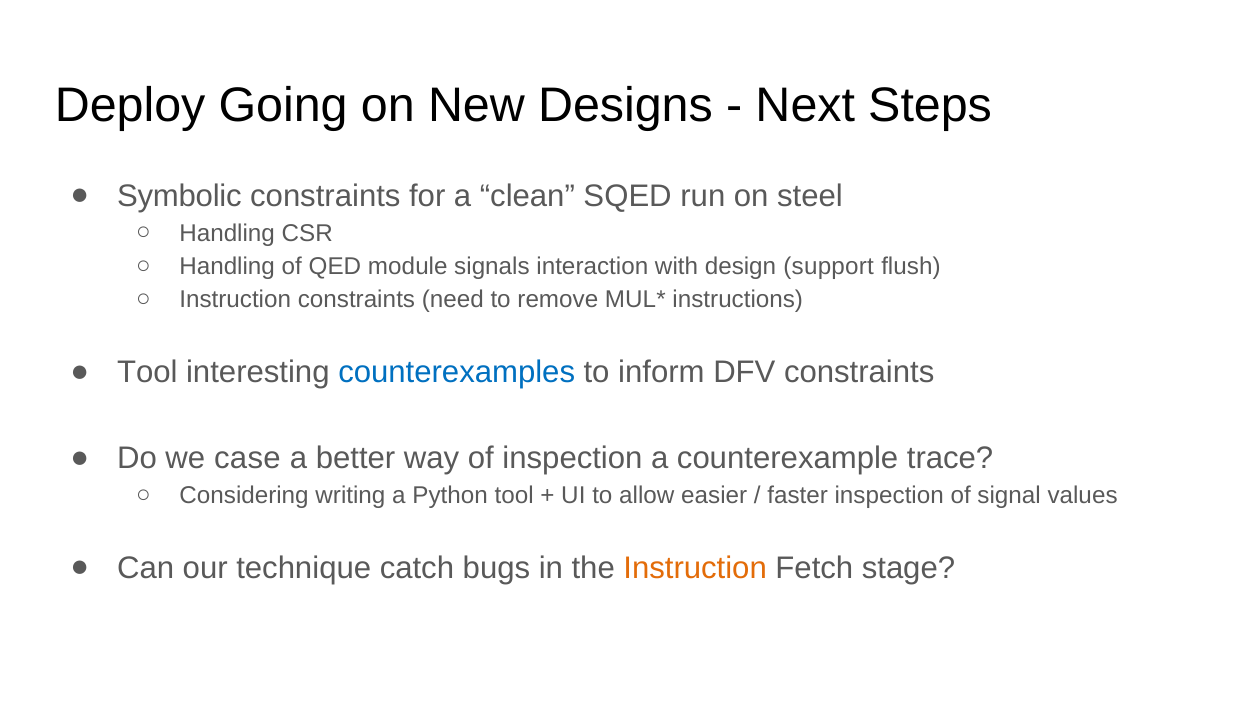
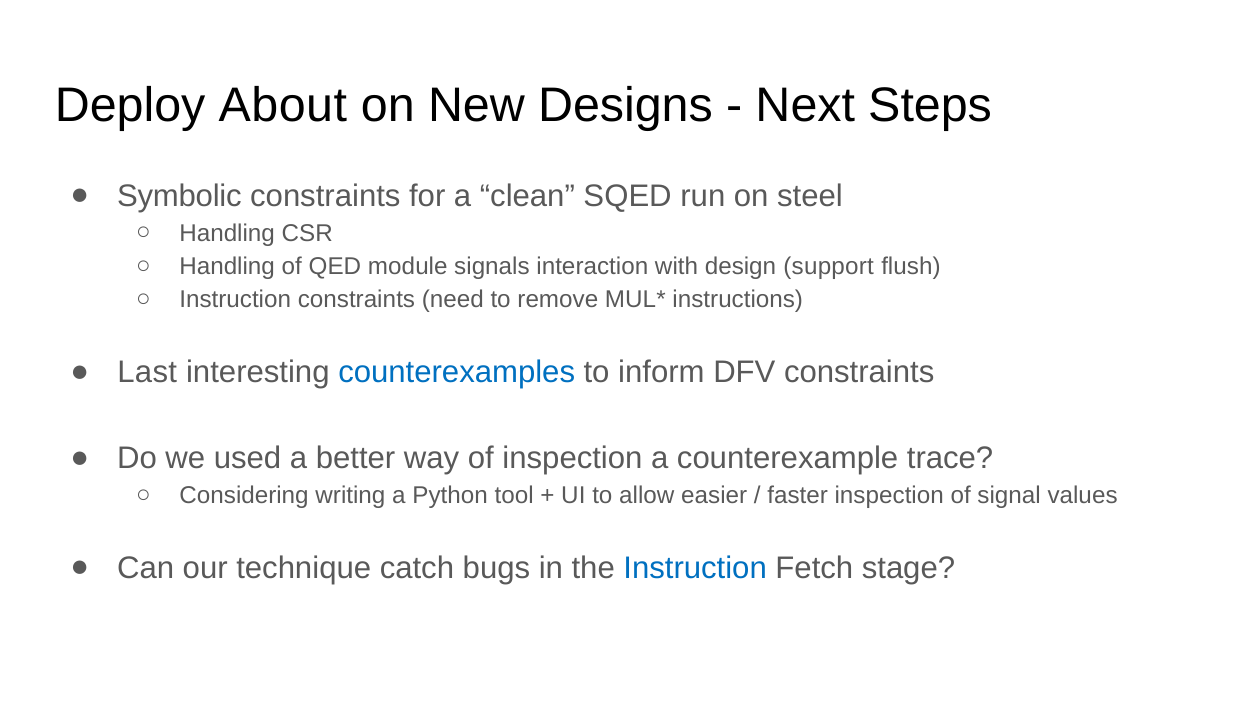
Going: Going -> About
Tool at (147, 372): Tool -> Last
case: case -> used
Instruction at (695, 568) colour: orange -> blue
